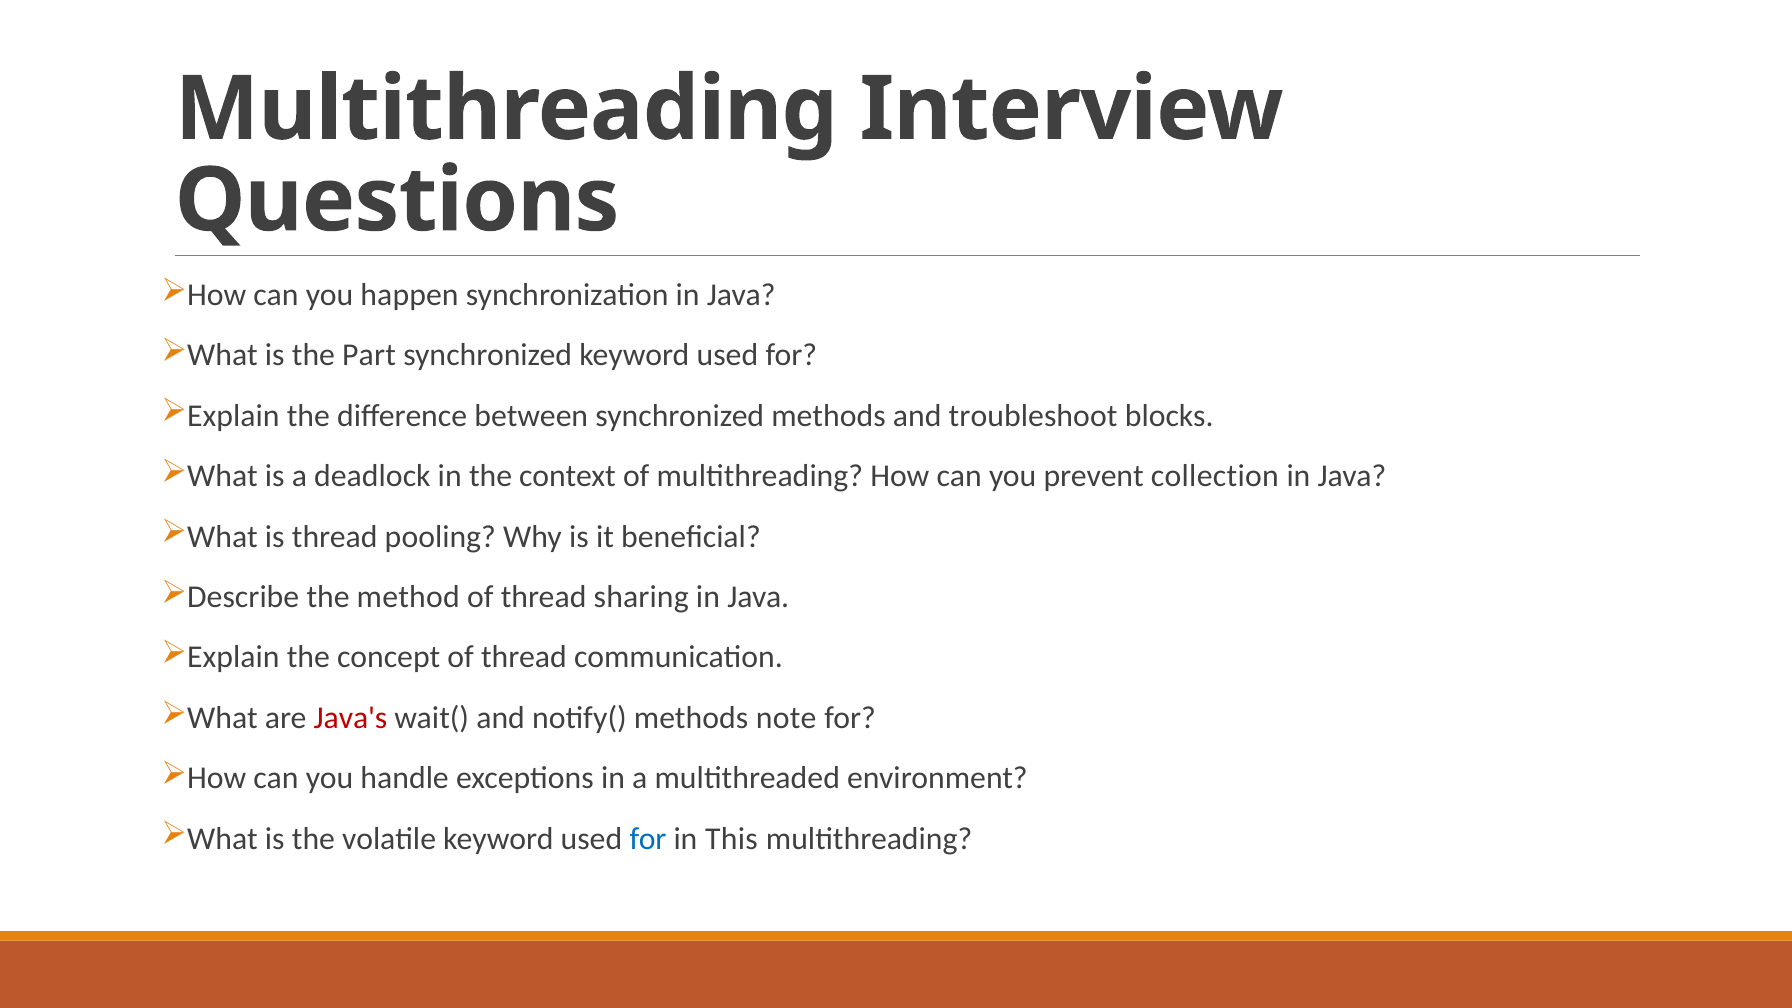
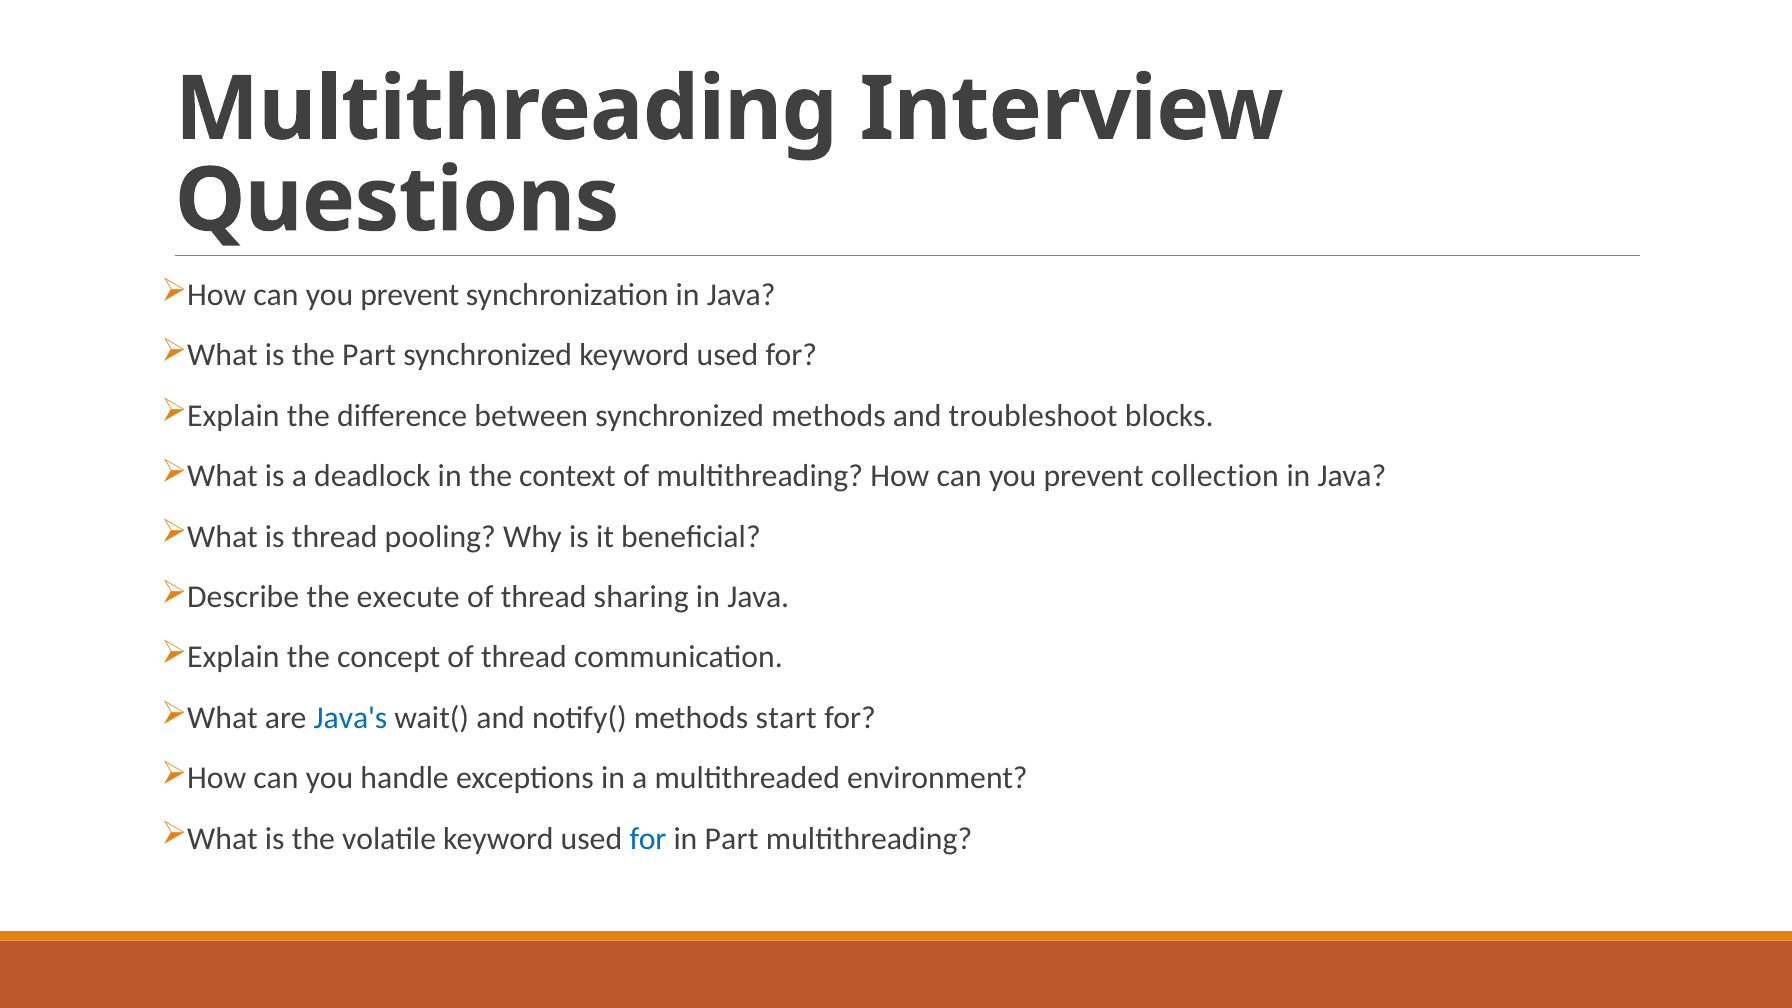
happen at (410, 295): happen -> prevent
method: method -> execute
Java's colour: red -> blue
note: note -> start
in This: This -> Part
